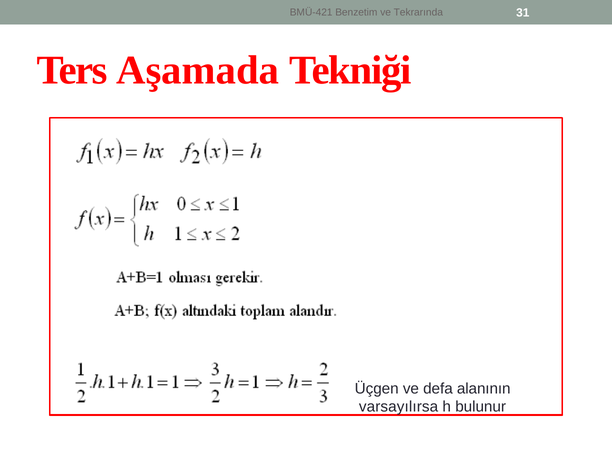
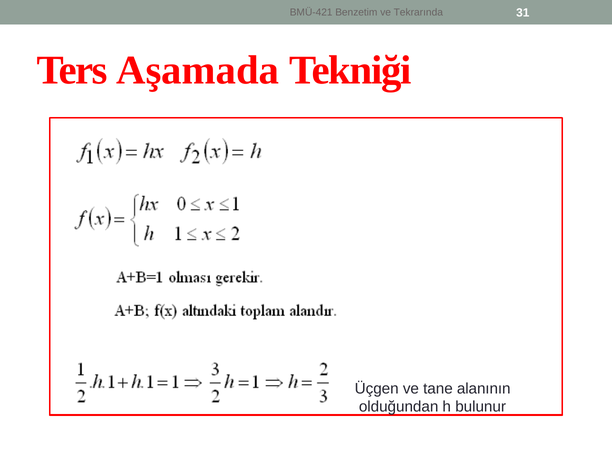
defa: defa -> tane
varsayılırsa: varsayılırsa -> olduğundan
